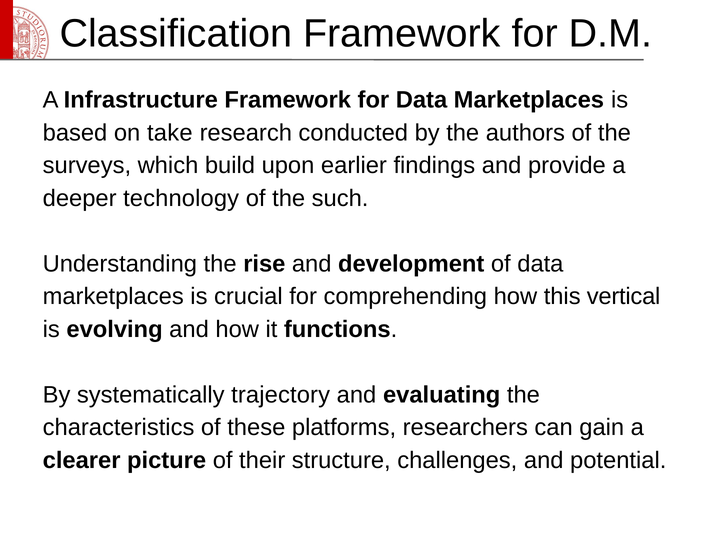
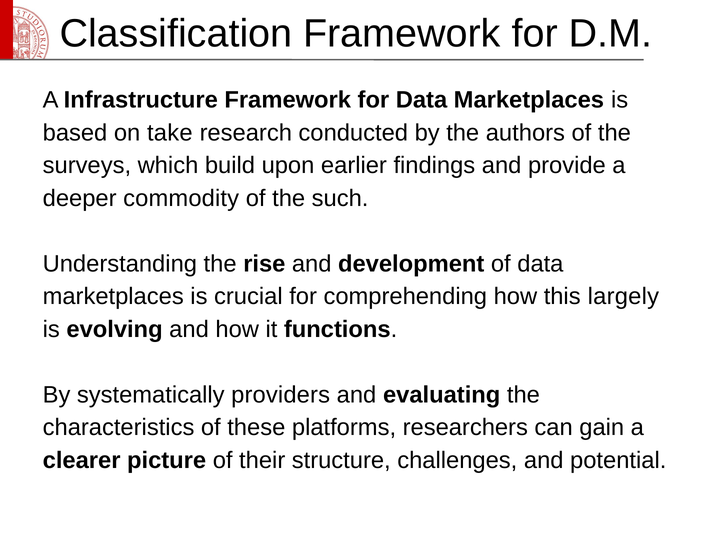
technology: technology -> commodity
vertical: vertical -> largely
trajectory: trajectory -> providers
